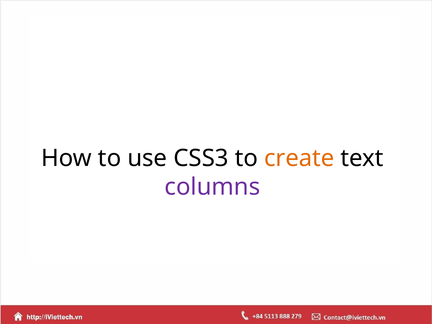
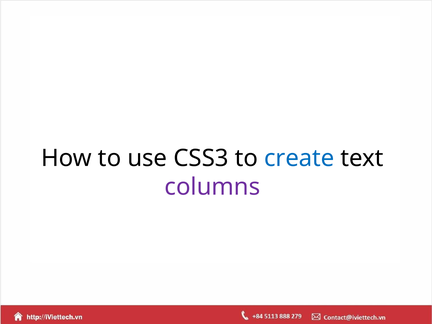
create colour: orange -> blue
